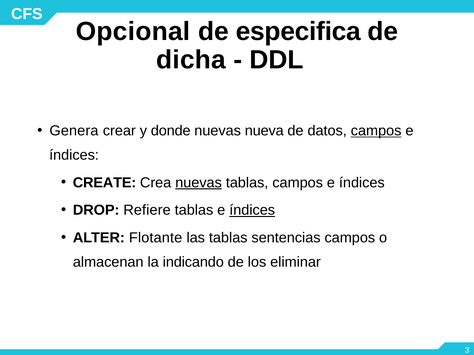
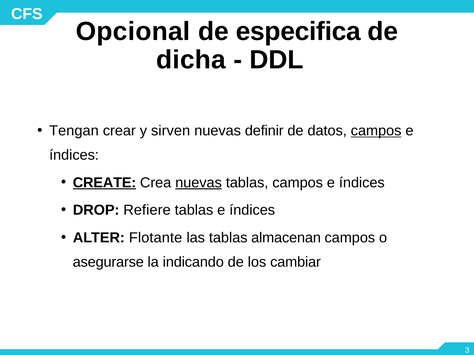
Genera: Genera -> Tengan
donde: donde -> sirven
nueva: nueva -> definir
CREATE underline: none -> present
índices at (252, 210) underline: present -> none
sentencias: sentencias -> almacenan
almacenan: almacenan -> asegurarse
eliminar: eliminar -> cambiar
